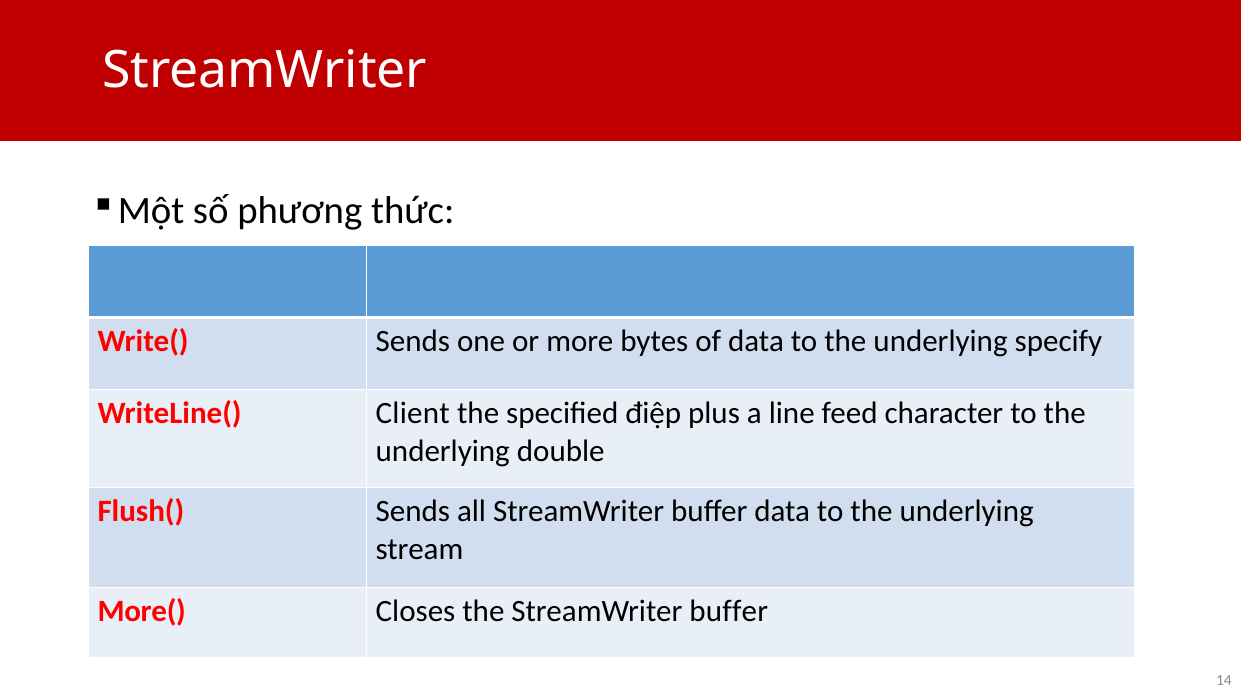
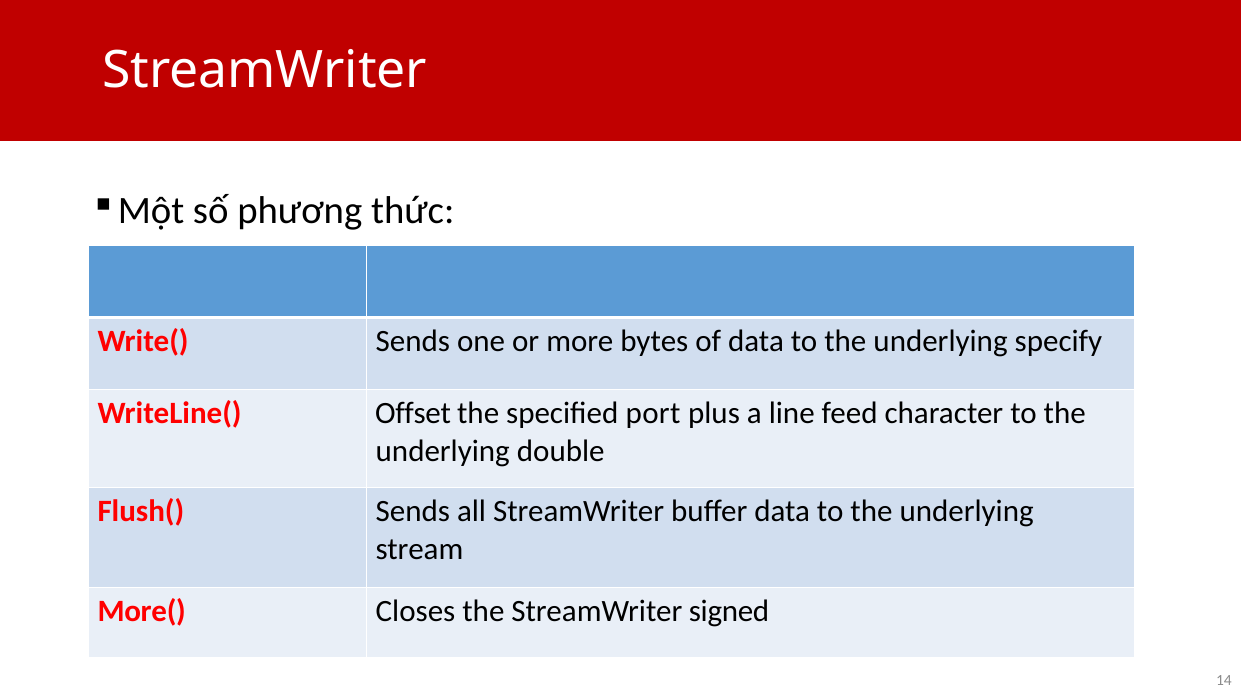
Client: Client -> Offset
điệp: điệp -> port
the StreamWriter buffer: buffer -> signed
